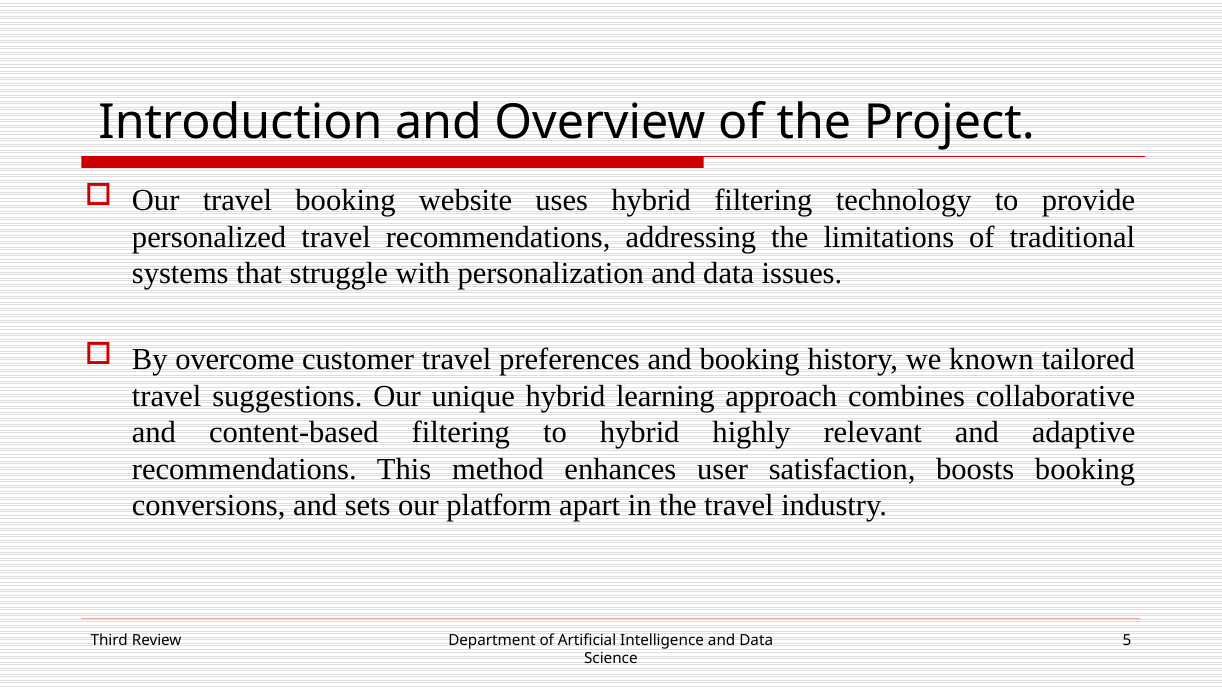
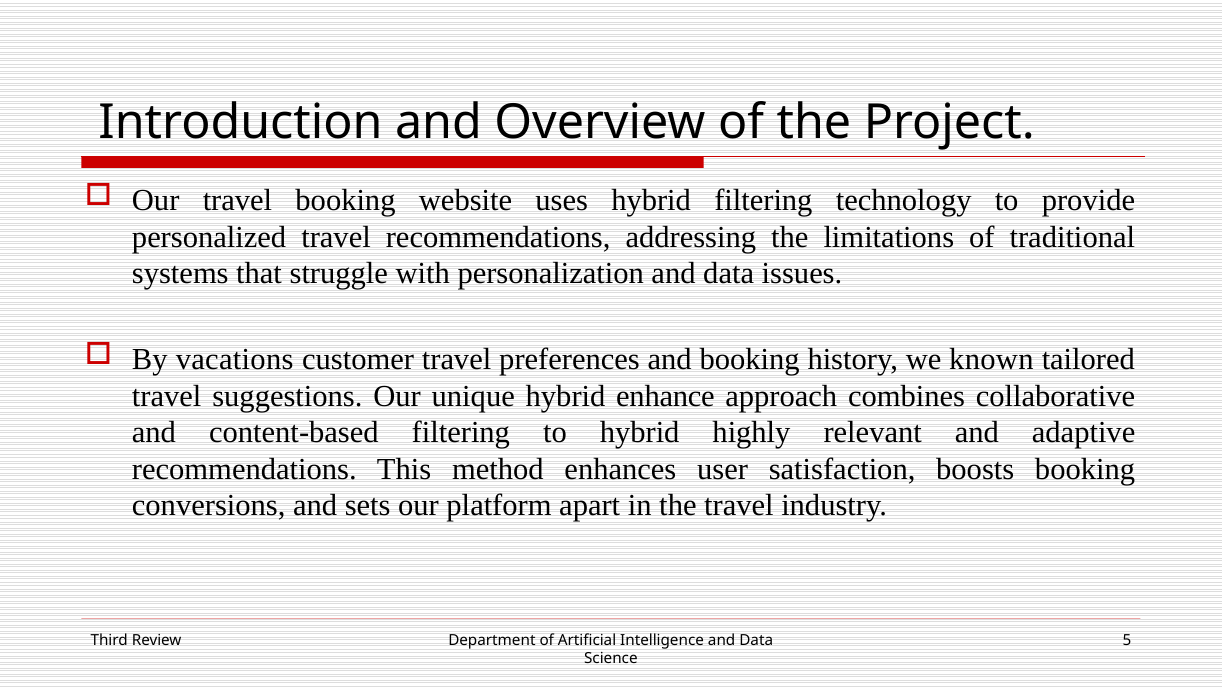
overcome: overcome -> vacations
learning: learning -> enhance
